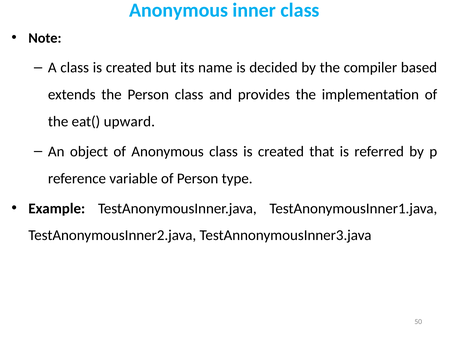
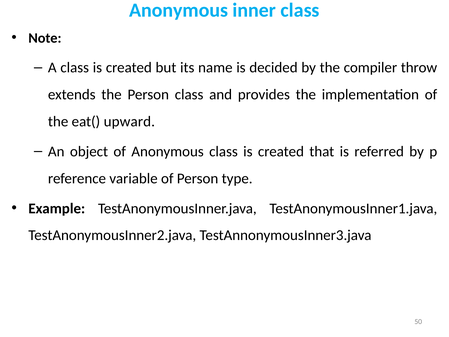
based: based -> throw
